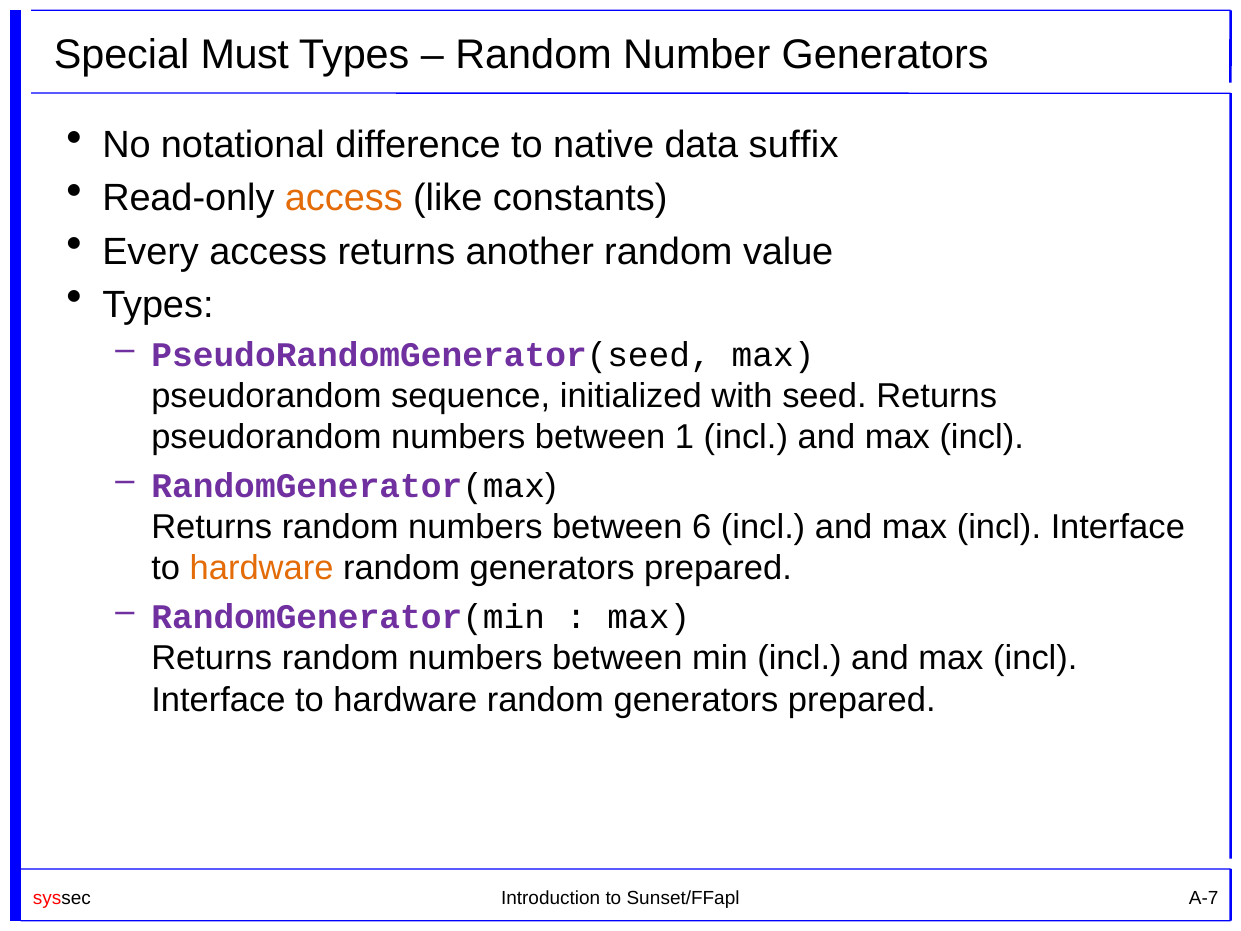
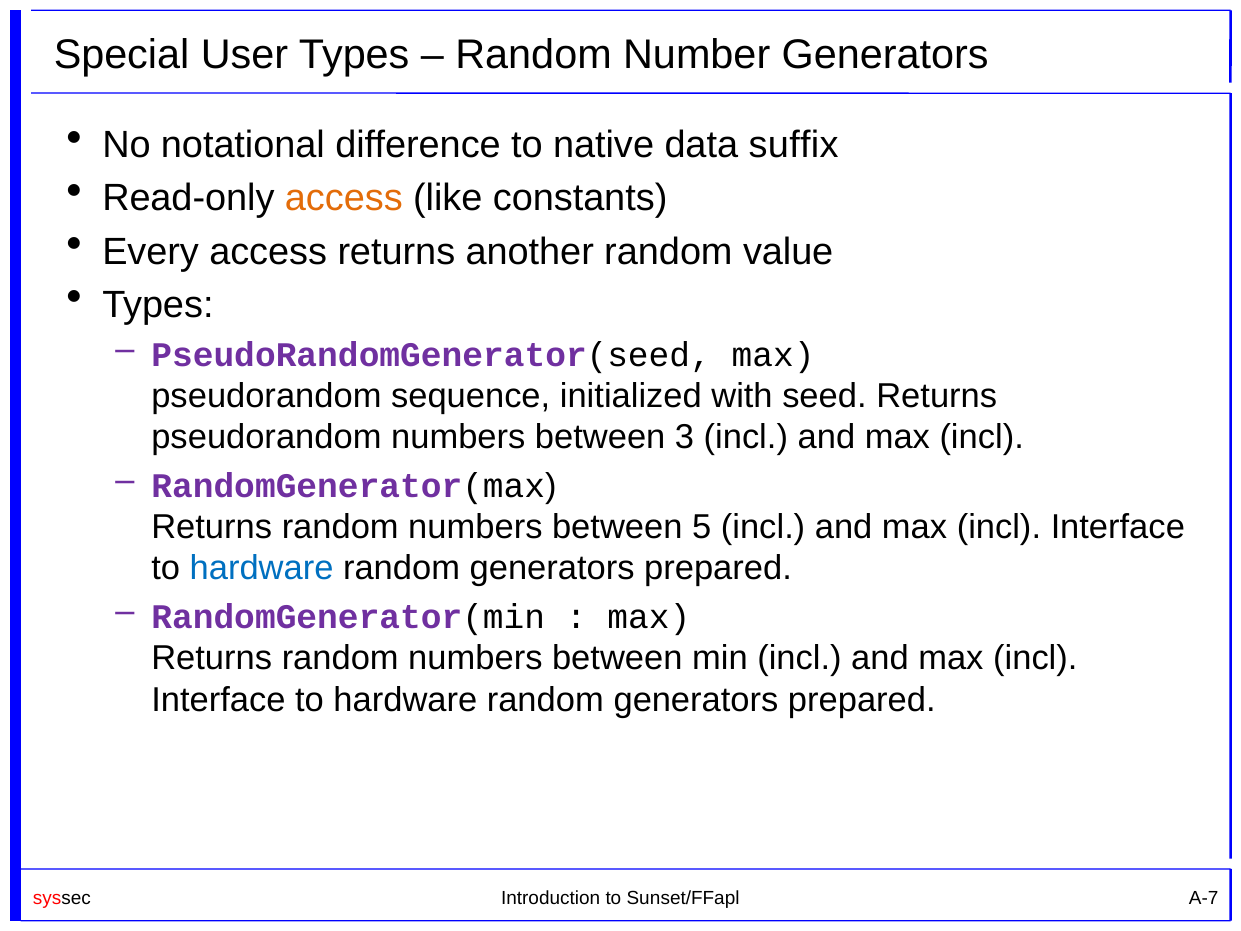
Must: Must -> User
1: 1 -> 3
6: 6 -> 5
hardware at (262, 568) colour: orange -> blue
